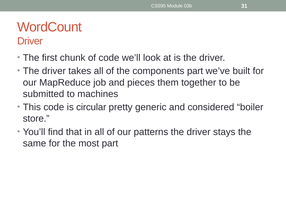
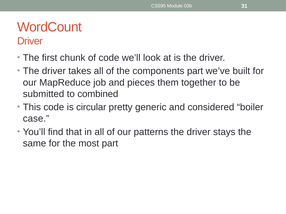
machines: machines -> combined
store: store -> case
